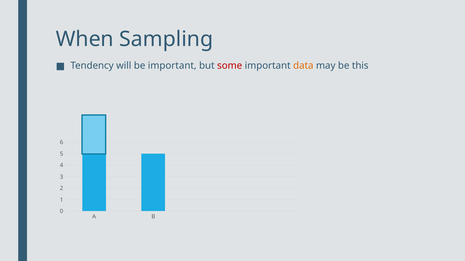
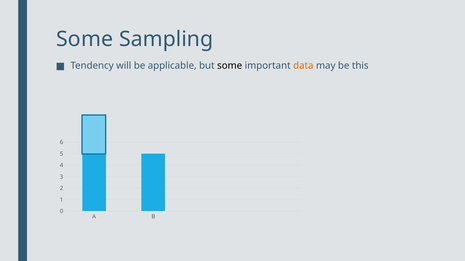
When at (85, 39): When -> Some
be important: important -> applicable
some at (230, 66) colour: red -> black
